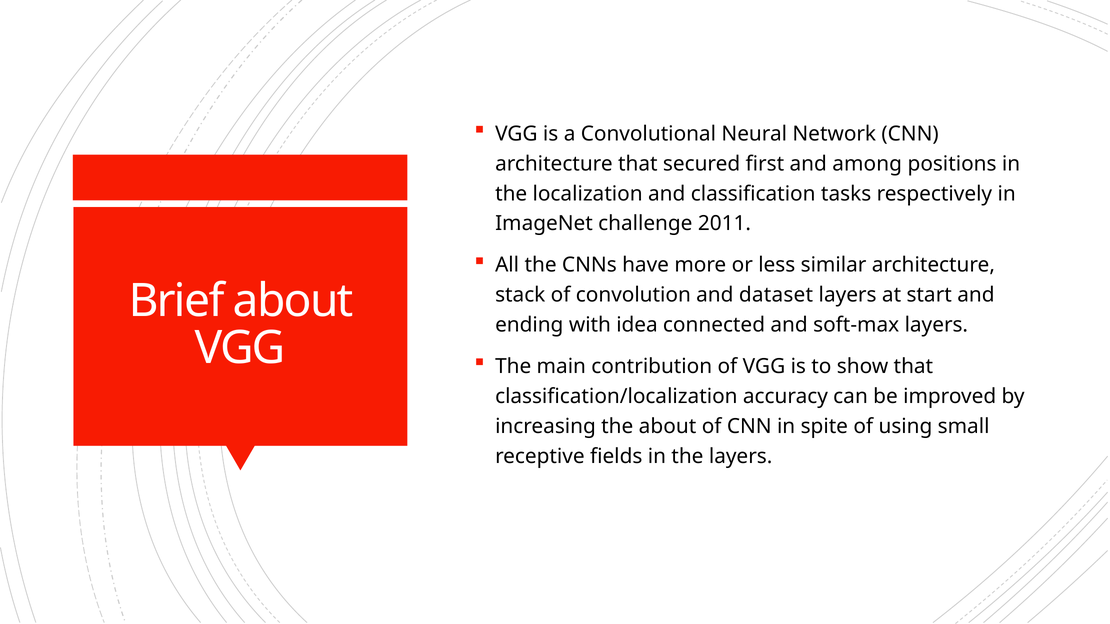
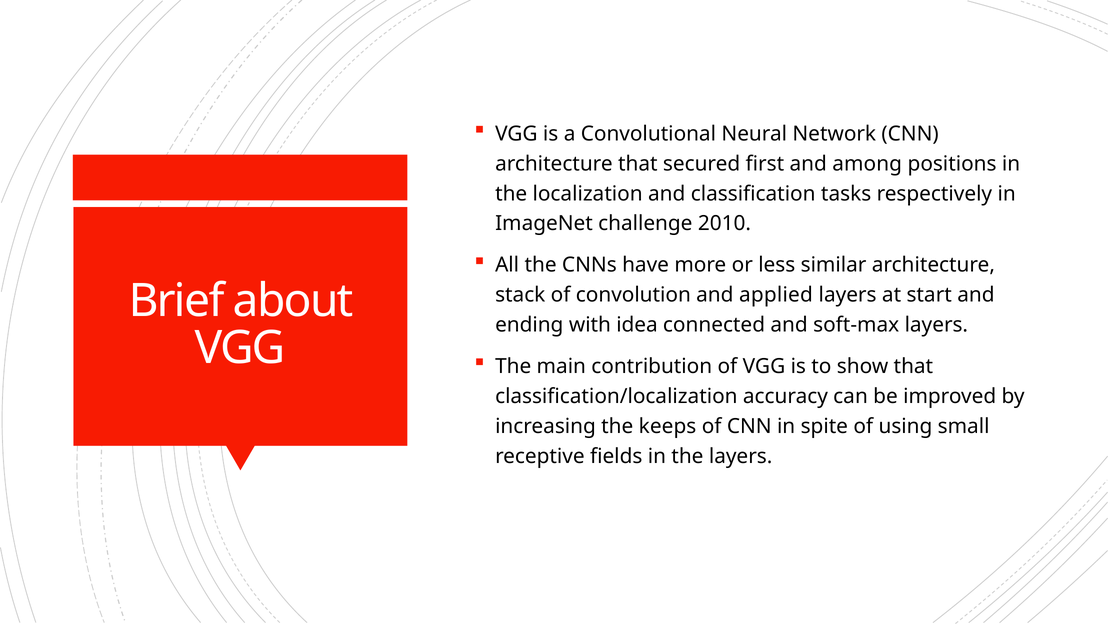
2011: 2011 -> 2010
dataset: dataset -> applied
the about: about -> keeps
